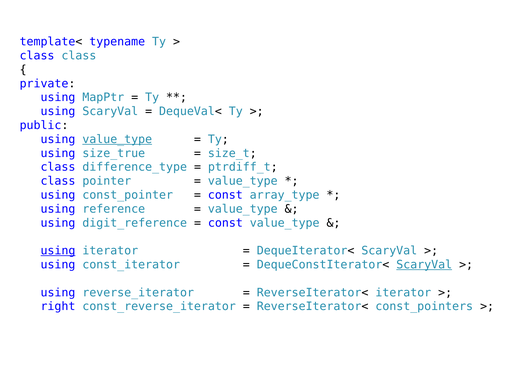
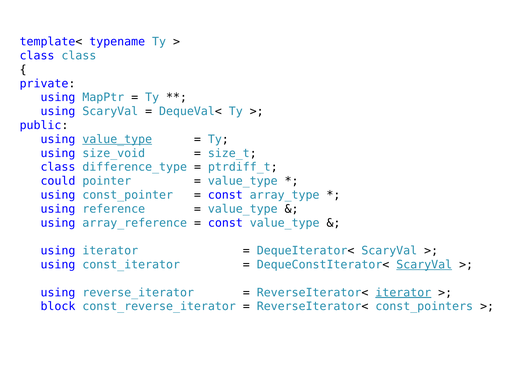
size_true: size_true -> size_void
class at (58, 181): class -> could
digit_reference: digit_reference -> array_reference
using at (58, 251) underline: present -> none
iterator at (403, 293) underline: none -> present
right: right -> block
